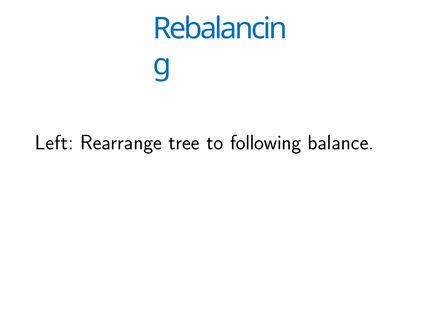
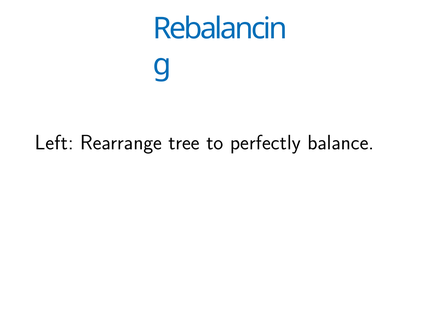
following: following -> perfectly
